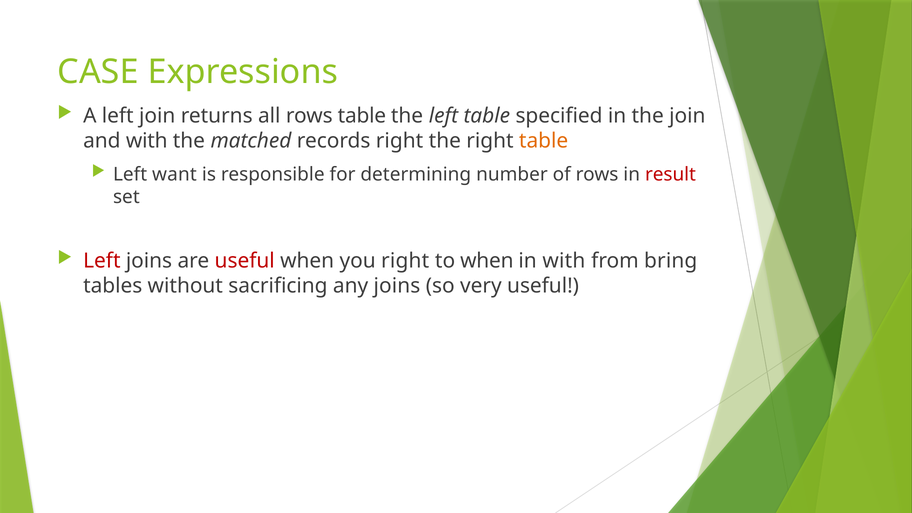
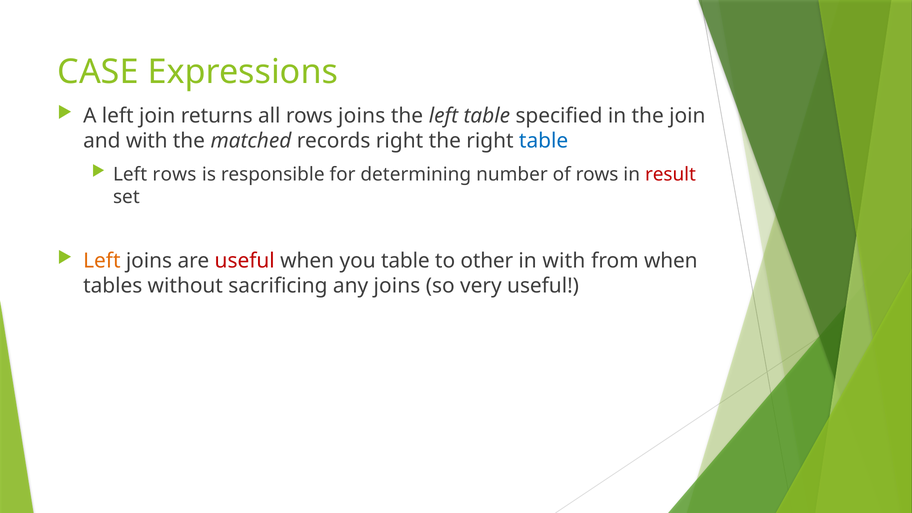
rows table: table -> joins
table at (544, 141) colour: orange -> blue
Left want: want -> rows
Left at (102, 261) colour: red -> orange
you right: right -> table
to when: when -> other
from bring: bring -> when
